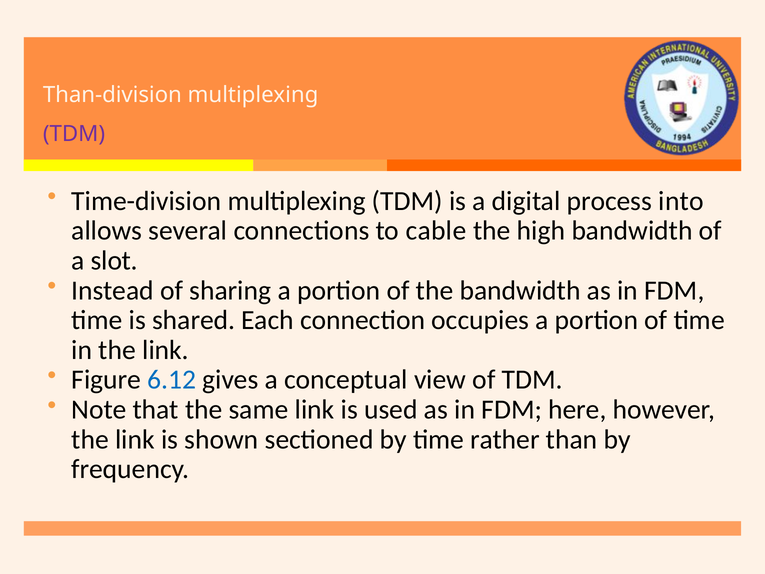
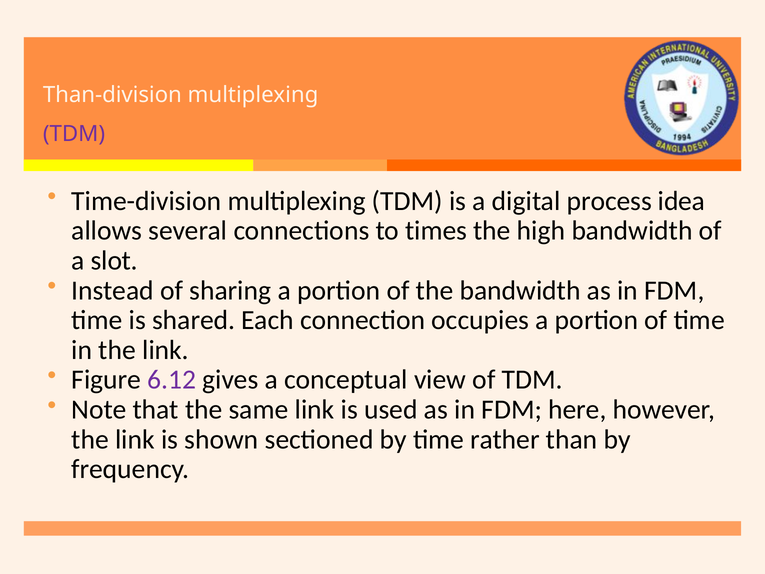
into: into -> idea
cable: cable -> times
6.12 colour: blue -> purple
